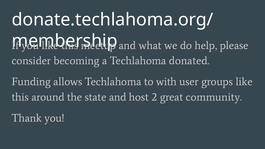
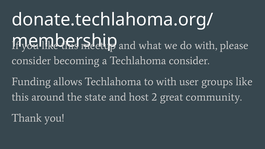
do help: help -> with
Techlahoma donated: donated -> consider
